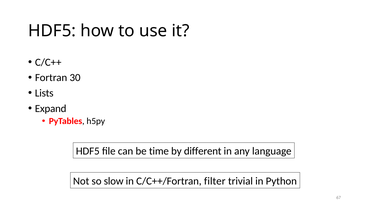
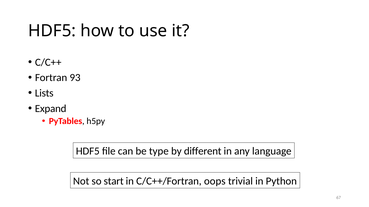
30: 30 -> 93
time: time -> type
slow: slow -> start
filter: filter -> oops
